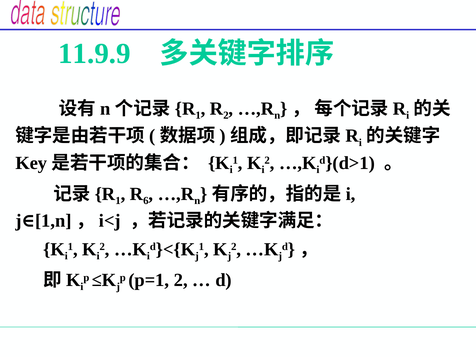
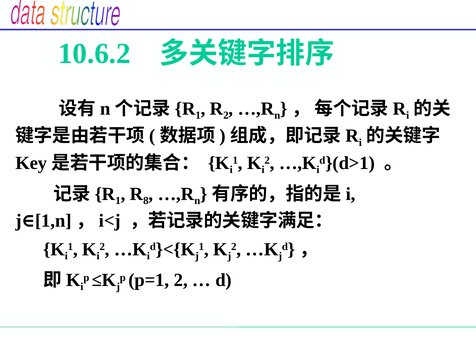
11.9.9: 11.9.9 -> 10.6.2
6: 6 -> 8
